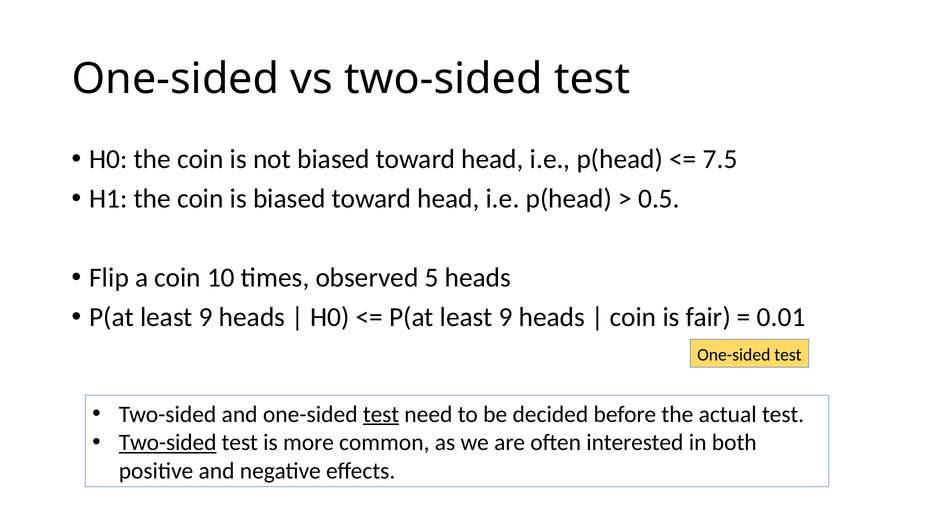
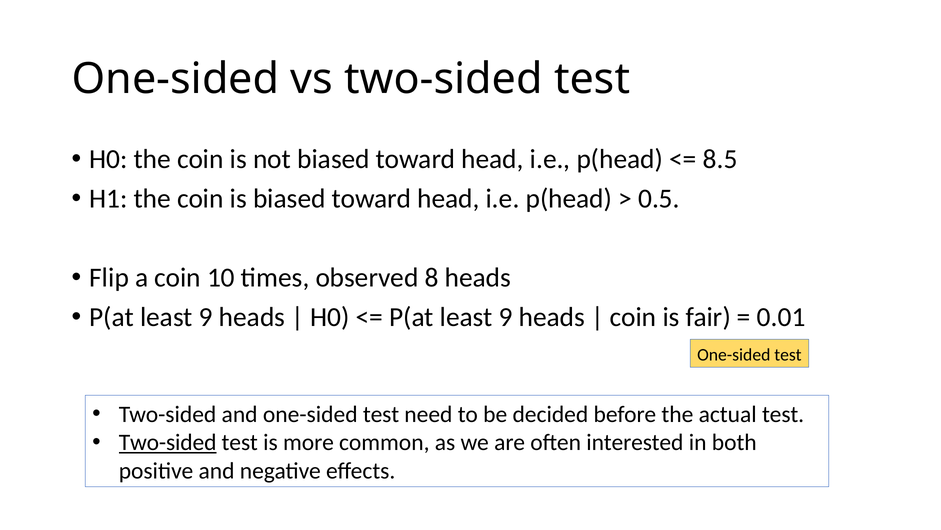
7.5: 7.5 -> 8.5
5: 5 -> 8
test at (381, 414) underline: present -> none
